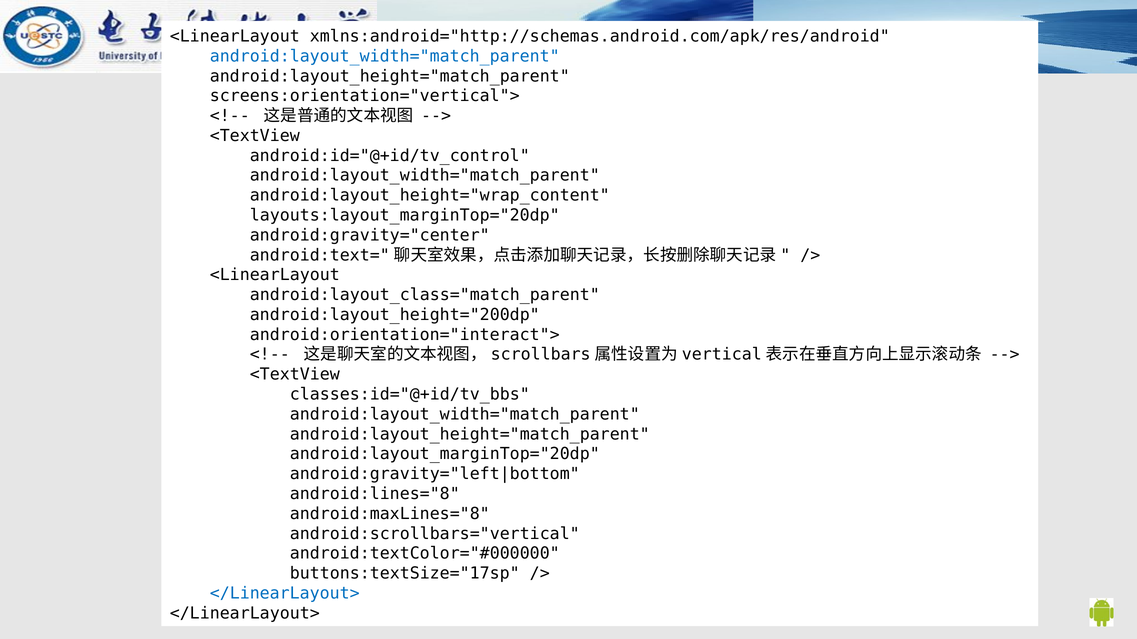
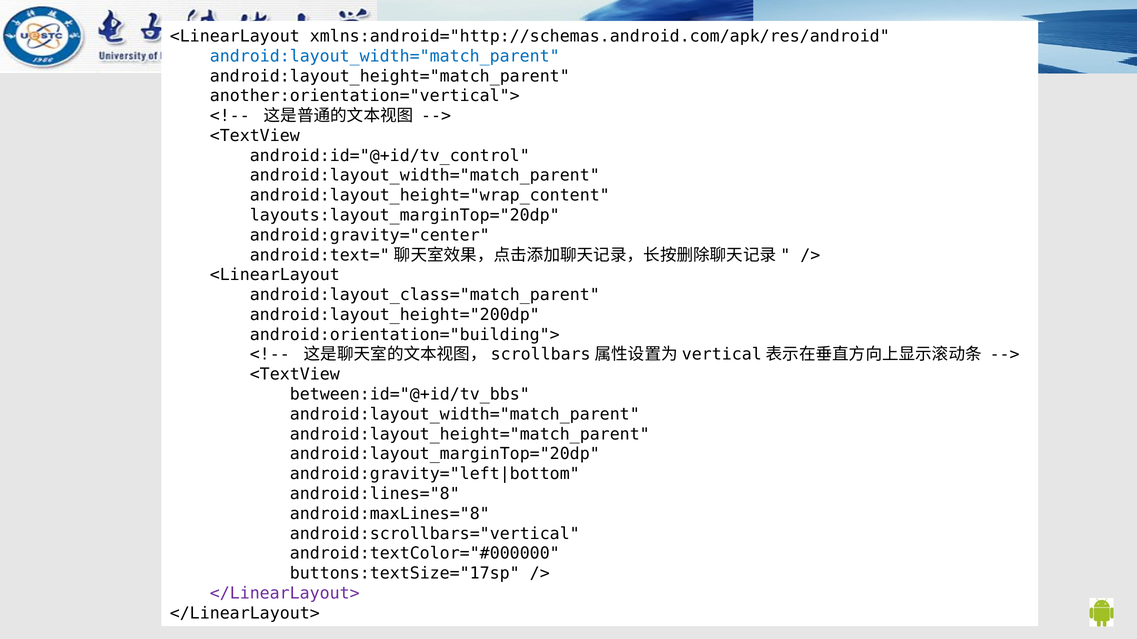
screens:orientation="vertical">: screens:orientation="vertical"> -> another:orientation="vertical">
android:orientation="interact">: android:orientation="interact"> -> android:orientation="building">
classes:id="@+id/tv_bbs: classes:id="@+id/tv_bbs -> between:id="@+id/tv_bbs
</LinearLayout> at (285, 594) colour: blue -> purple
